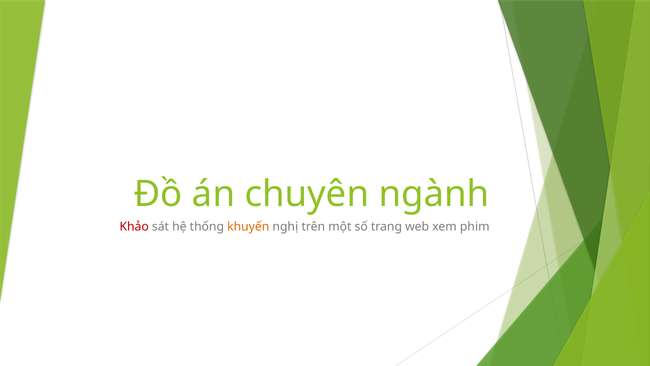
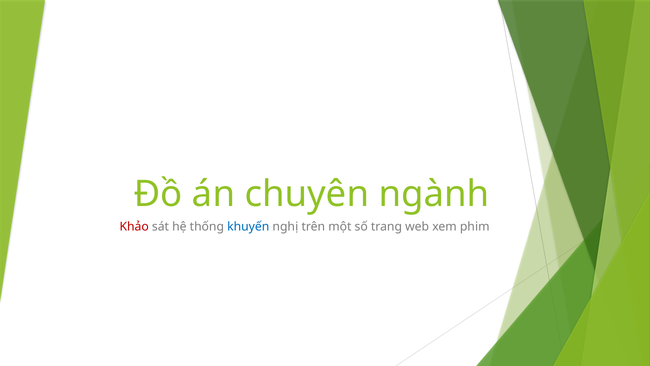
khuyến colour: orange -> blue
